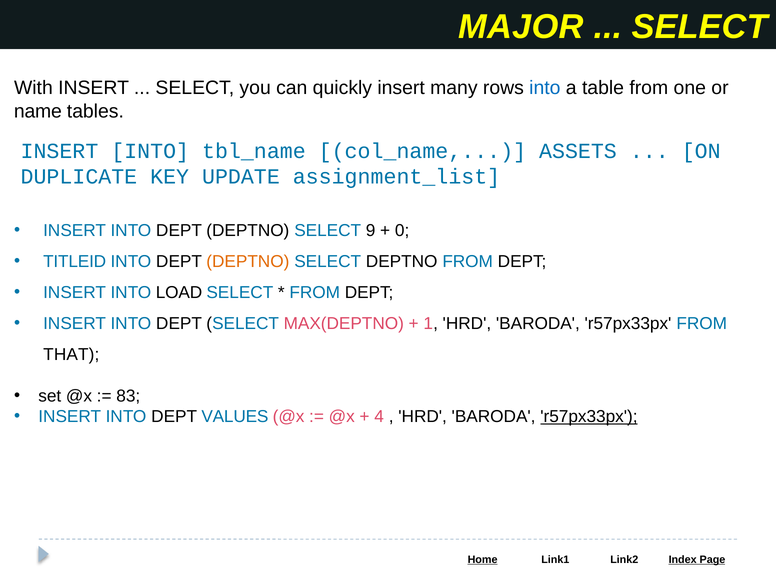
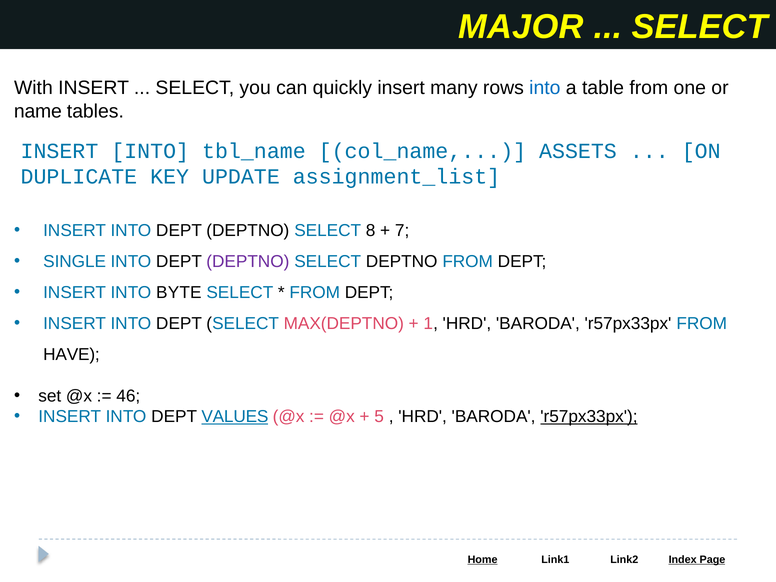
9: 9 -> 8
0: 0 -> 7
TITLEID: TITLEID -> SINGLE
DEPTNO at (248, 262) colour: orange -> purple
LOAD: LOAD -> BYTE
THAT: THAT -> HAVE
83: 83 -> 46
VALUES underline: none -> present
4: 4 -> 5
